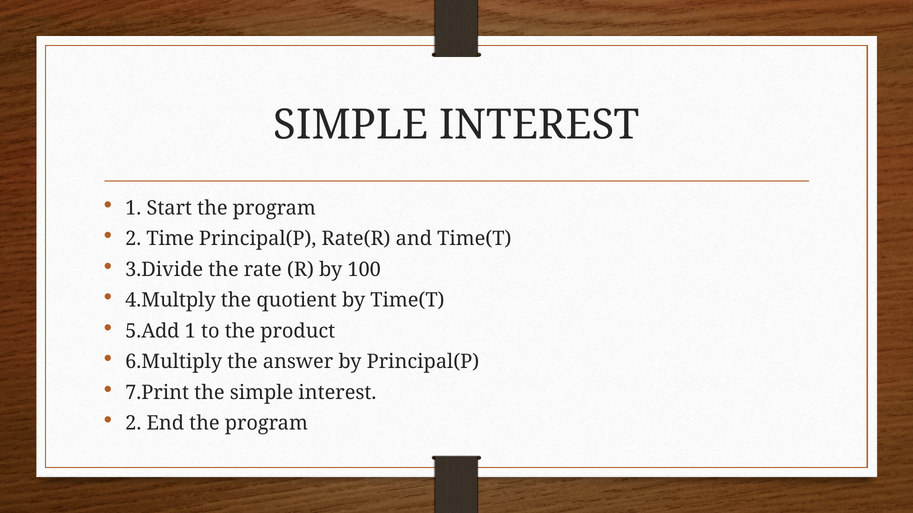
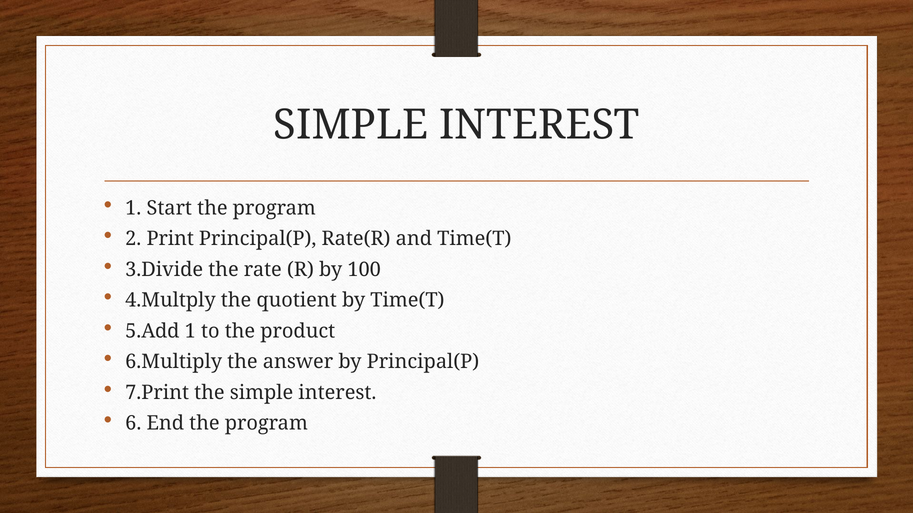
Time: Time -> Print
2 at (133, 424): 2 -> 6
